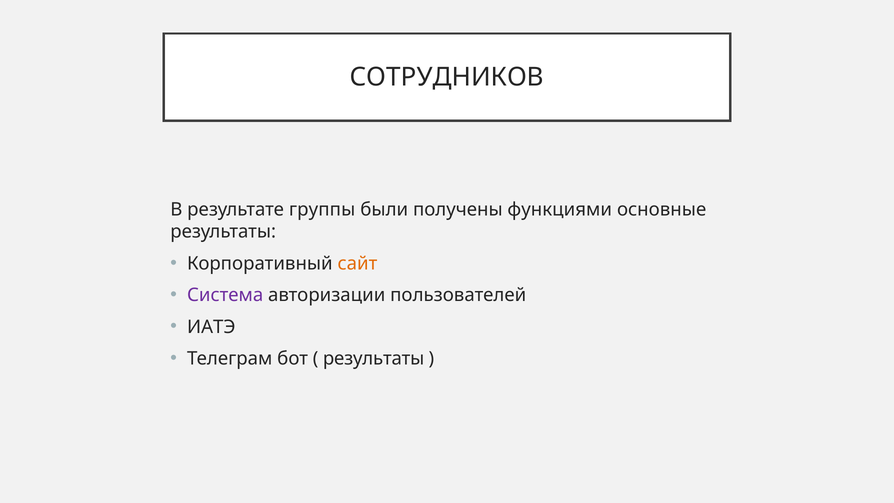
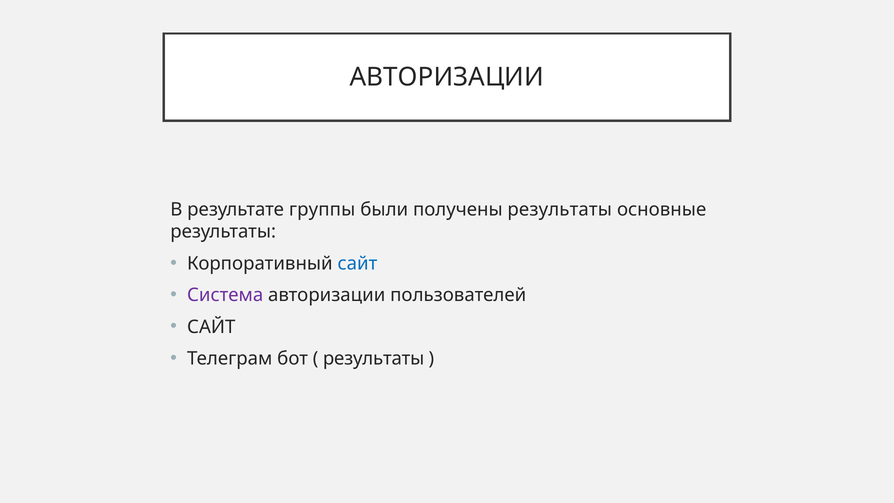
СОТРУДНИКОВ at (447, 77): СОТРУДНИКОВ -> АВТОРИЗАЦИИ
получены функциями: функциями -> результаты
сайт at (357, 263) colour: orange -> blue
ИАТЭ at (211, 327): ИАТЭ -> САЙТ
